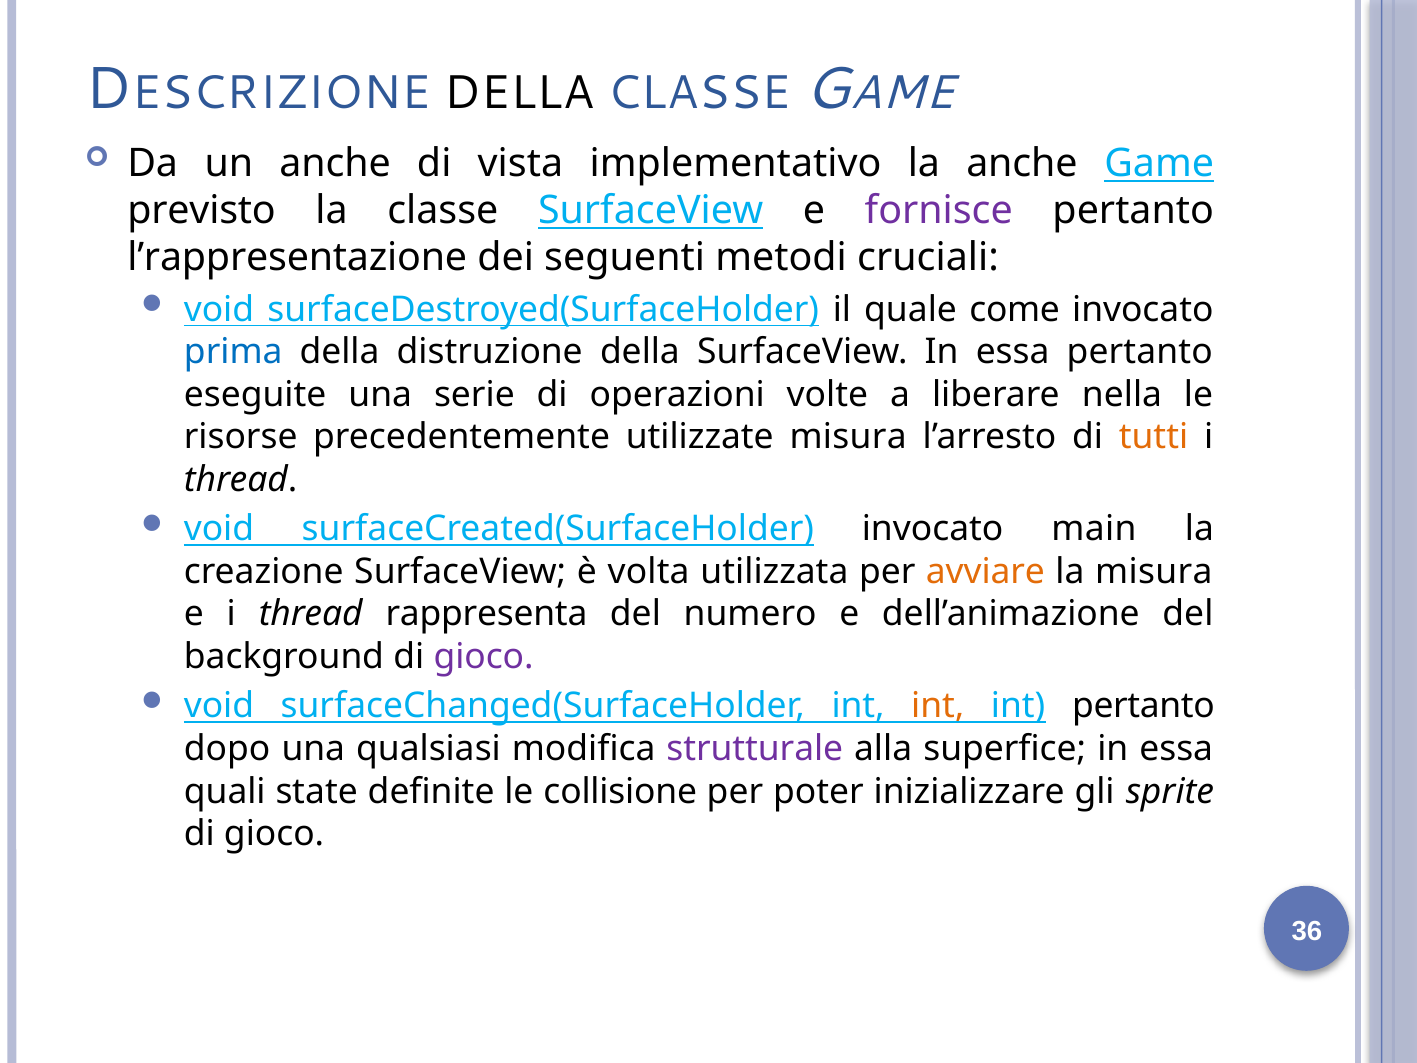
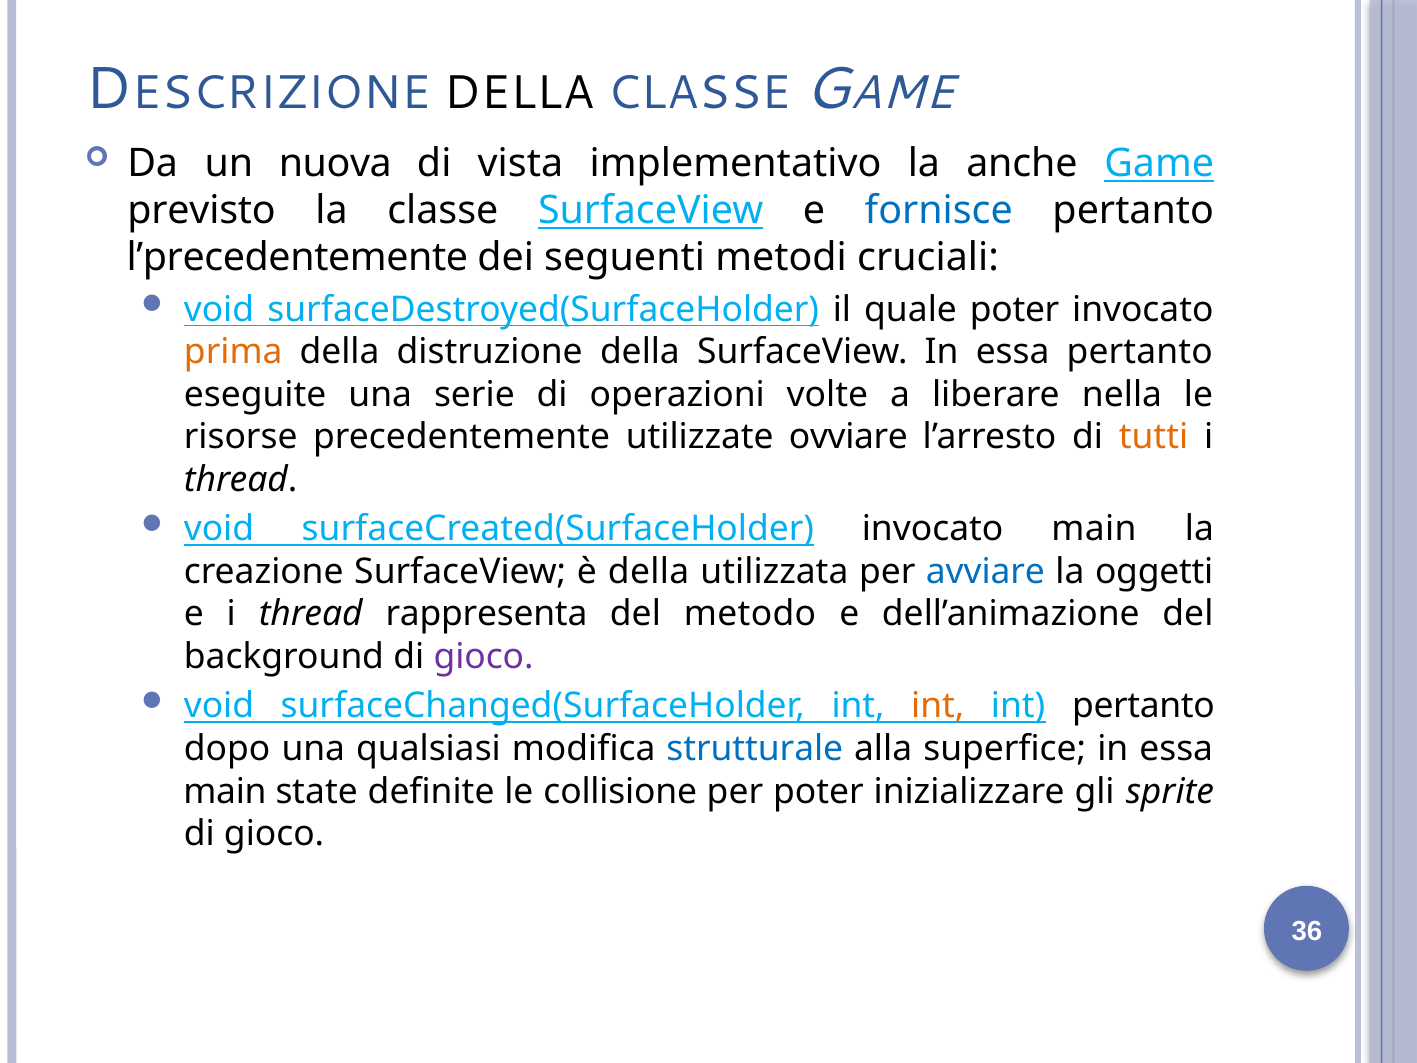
un anche: anche -> nuova
fornisce colour: purple -> blue
l’rappresentazione: l’rappresentazione -> l’precedentemente
quale come: come -> poter
prima colour: blue -> orange
utilizzate misura: misura -> ovviare
è volta: volta -> della
avviare colour: orange -> blue
la misura: misura -> oggetti
numero: numero -> metodo
strutturale colour: purple -> blue
quali at (225, 791): quali -> main
